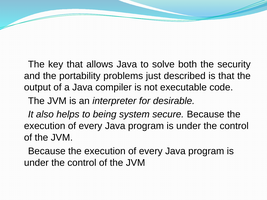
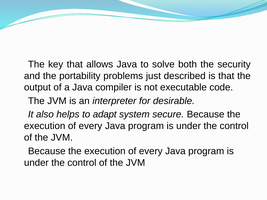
being: being -> adapt
